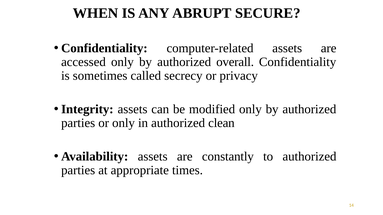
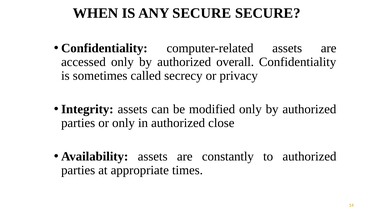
ANY ABRUPT: ABRUPT -> SECURE
clean: clean -> close
